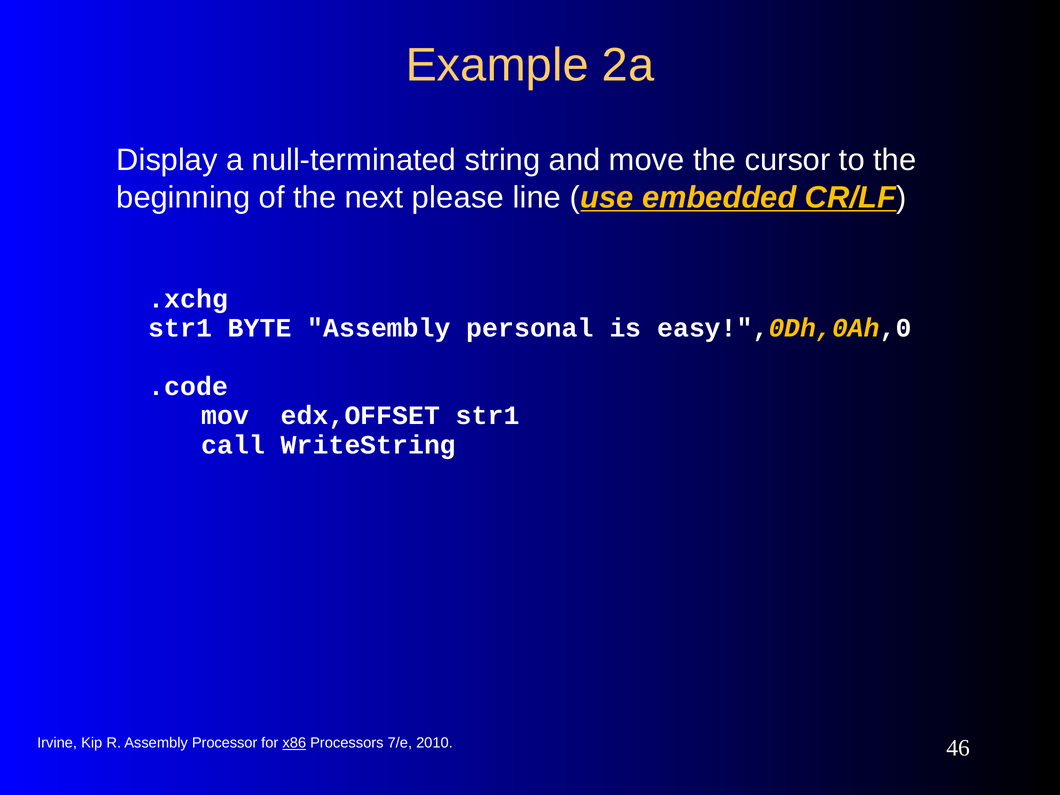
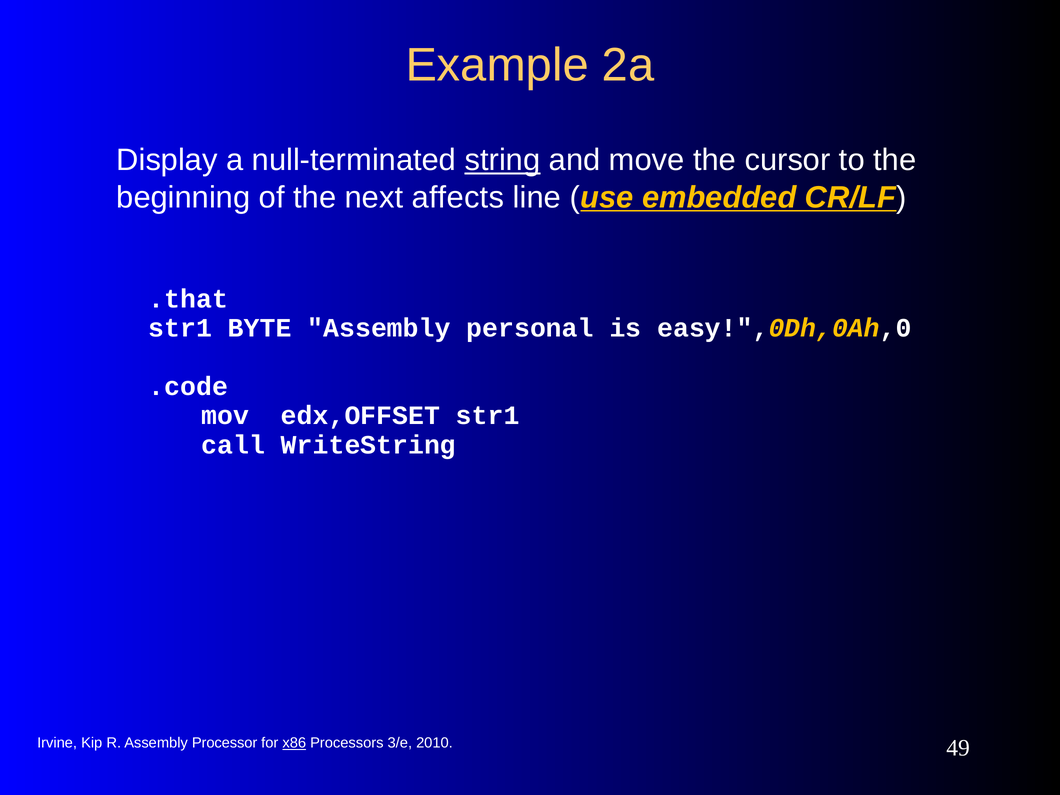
string underline: none -> present
please: please -> affects
.xchg: .xchg -> .that
7/e: 7/e -> 3/e
46: 46 -> 49
